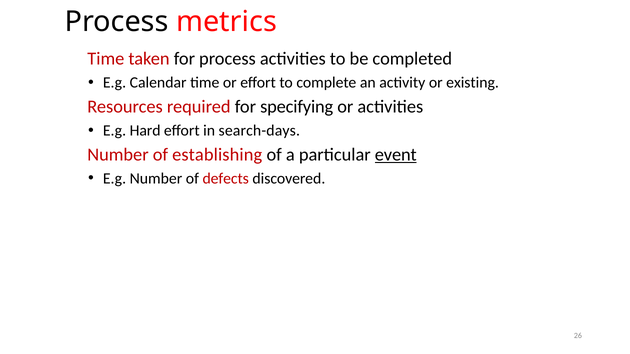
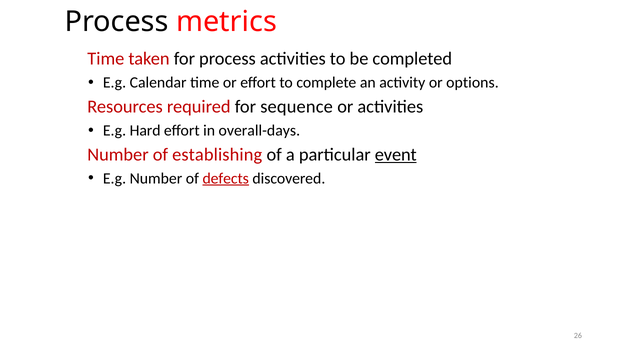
existing: existing -> options
specifying: specifying -> sequence
search-days: search-days -> overall-days
defects underline: none -> present
